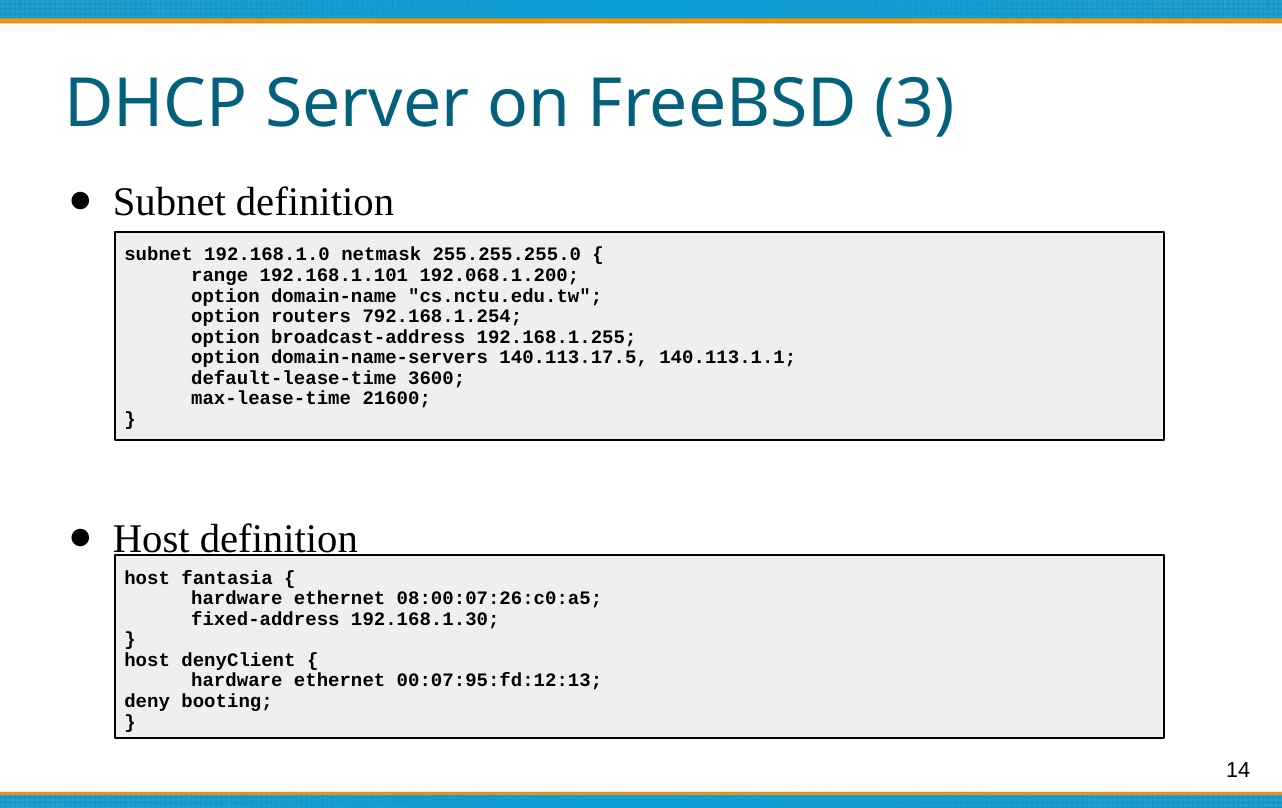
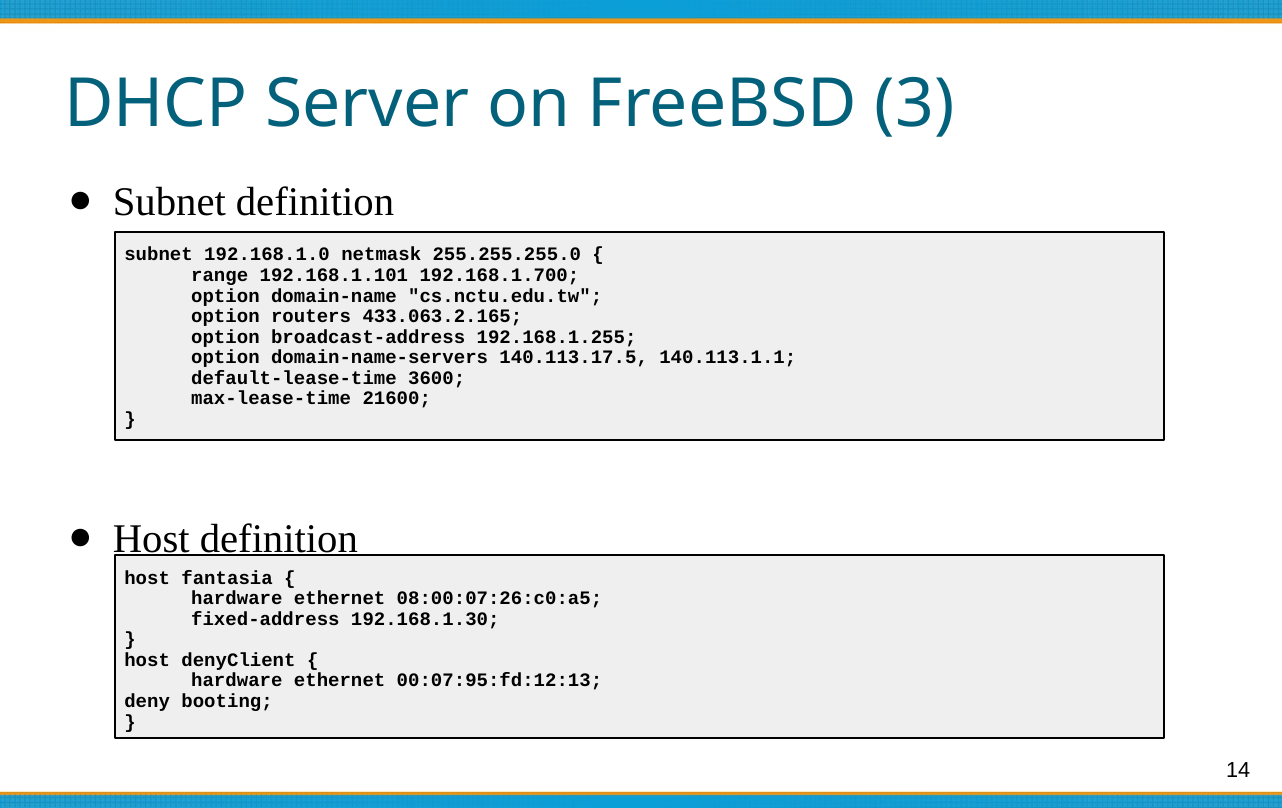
192.068.1.200: 192.068.1.200 -> 192.168.1.700
792.168.1.254: 792.168.1.254 -> 433.063.2.165
